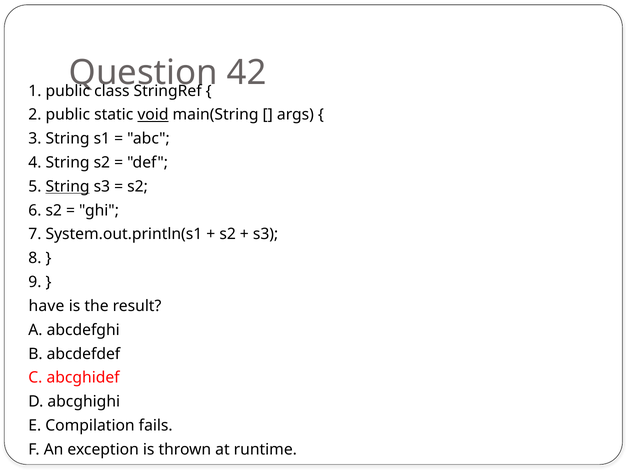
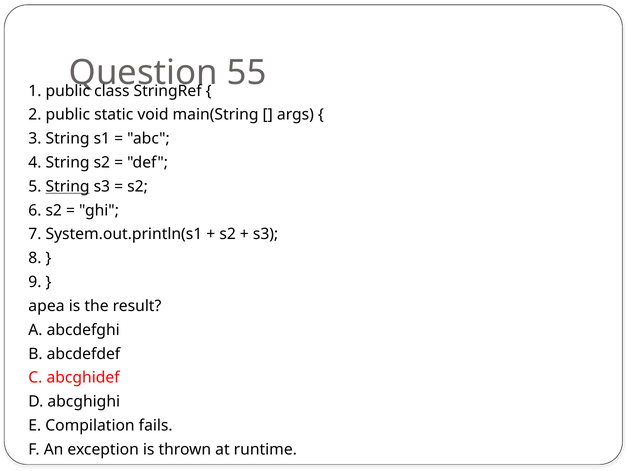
42: 42 -> 55
void underline: present -> none
have: have -> apea
